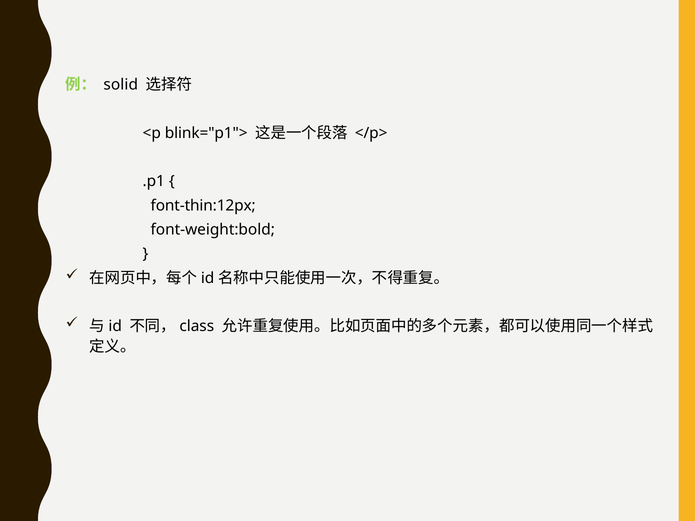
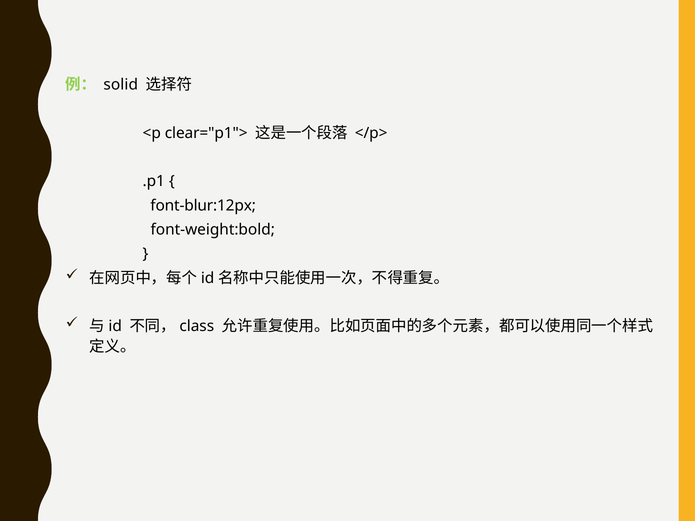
blink="p1">: blink="p1"> -> clear="p1">
font-thin:12px: font-thin:12px -> font-blur:12px
